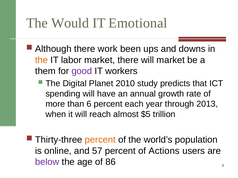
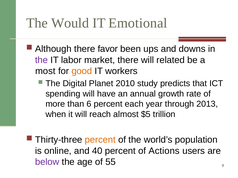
work: work -> favor
the at (42, 60) colour: orange -> purple
will market: market -> related
them: them -> most
good colour: purple -> orange
57: 57 -> 40
86: 86 -> 55
